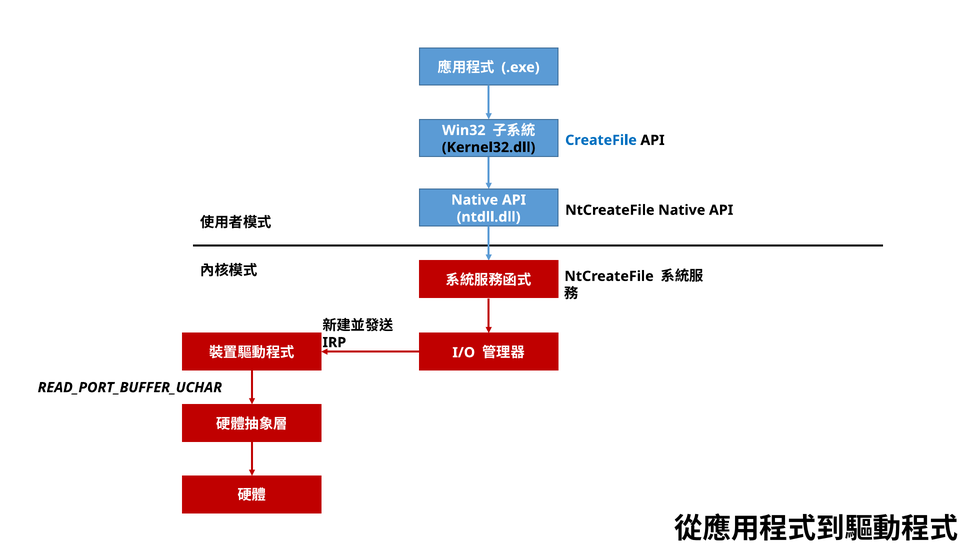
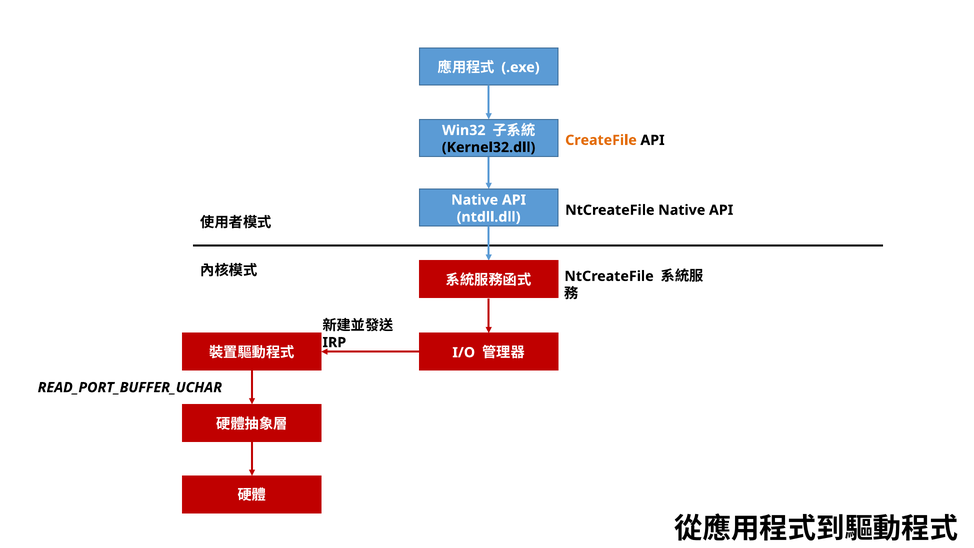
CreateFile colour: blue -> orange
